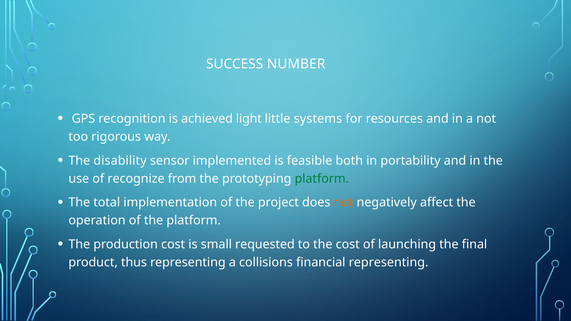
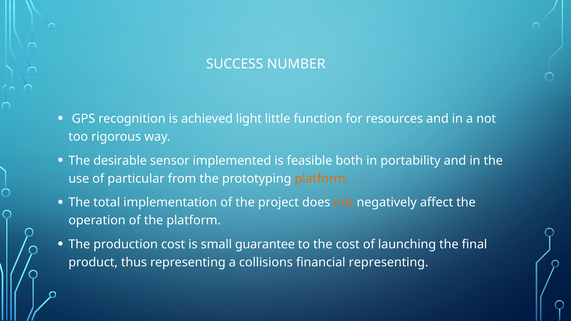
systems: systems -> function
disability: disability -> desirable
recognize: recognize -> particular
platform at (322, 179) colour: green -> orange
requested: requested -> guarantee
